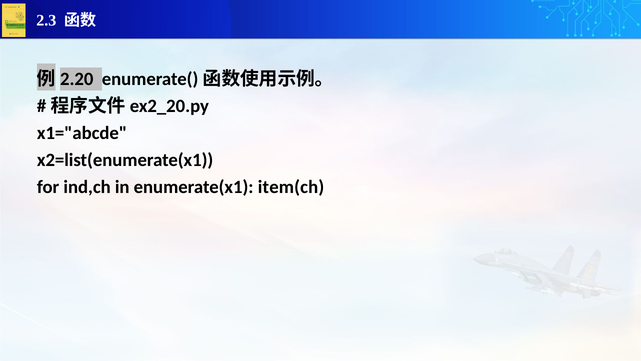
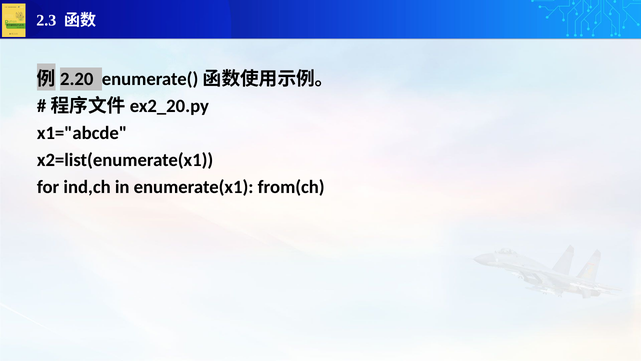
item(ch: item(ch -> from(ch
